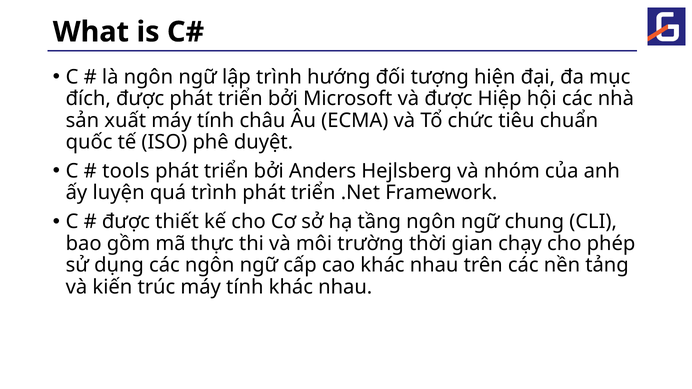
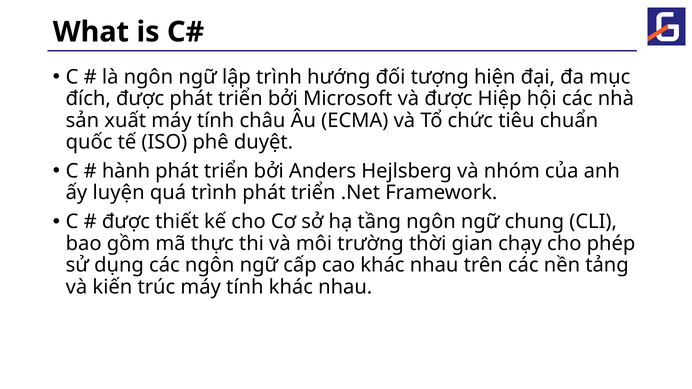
tools: tools -> hành
